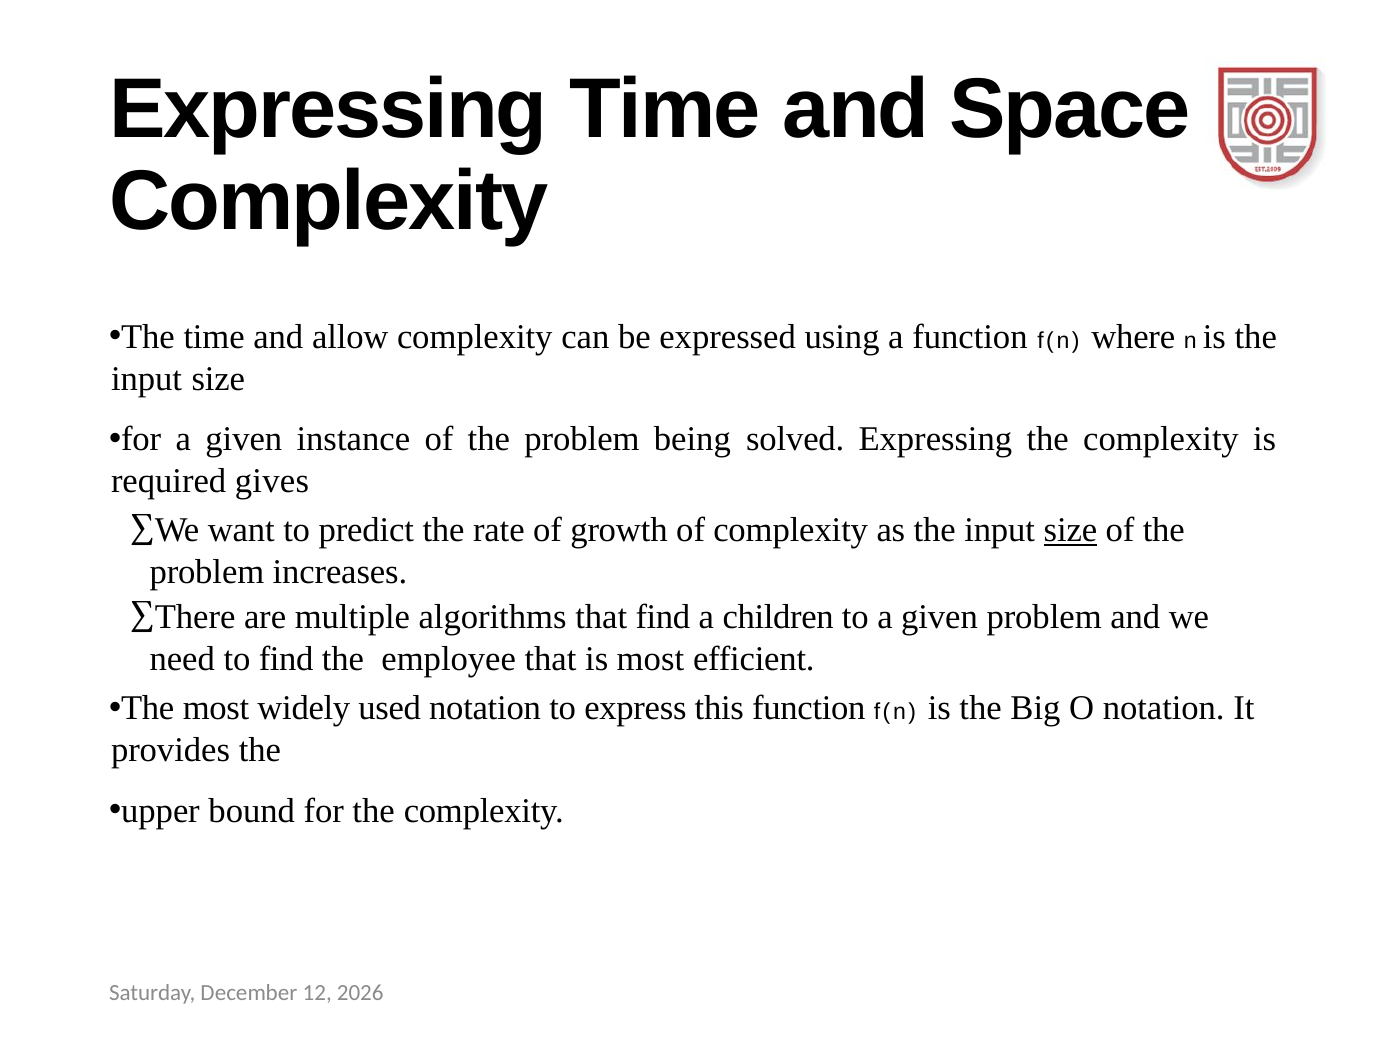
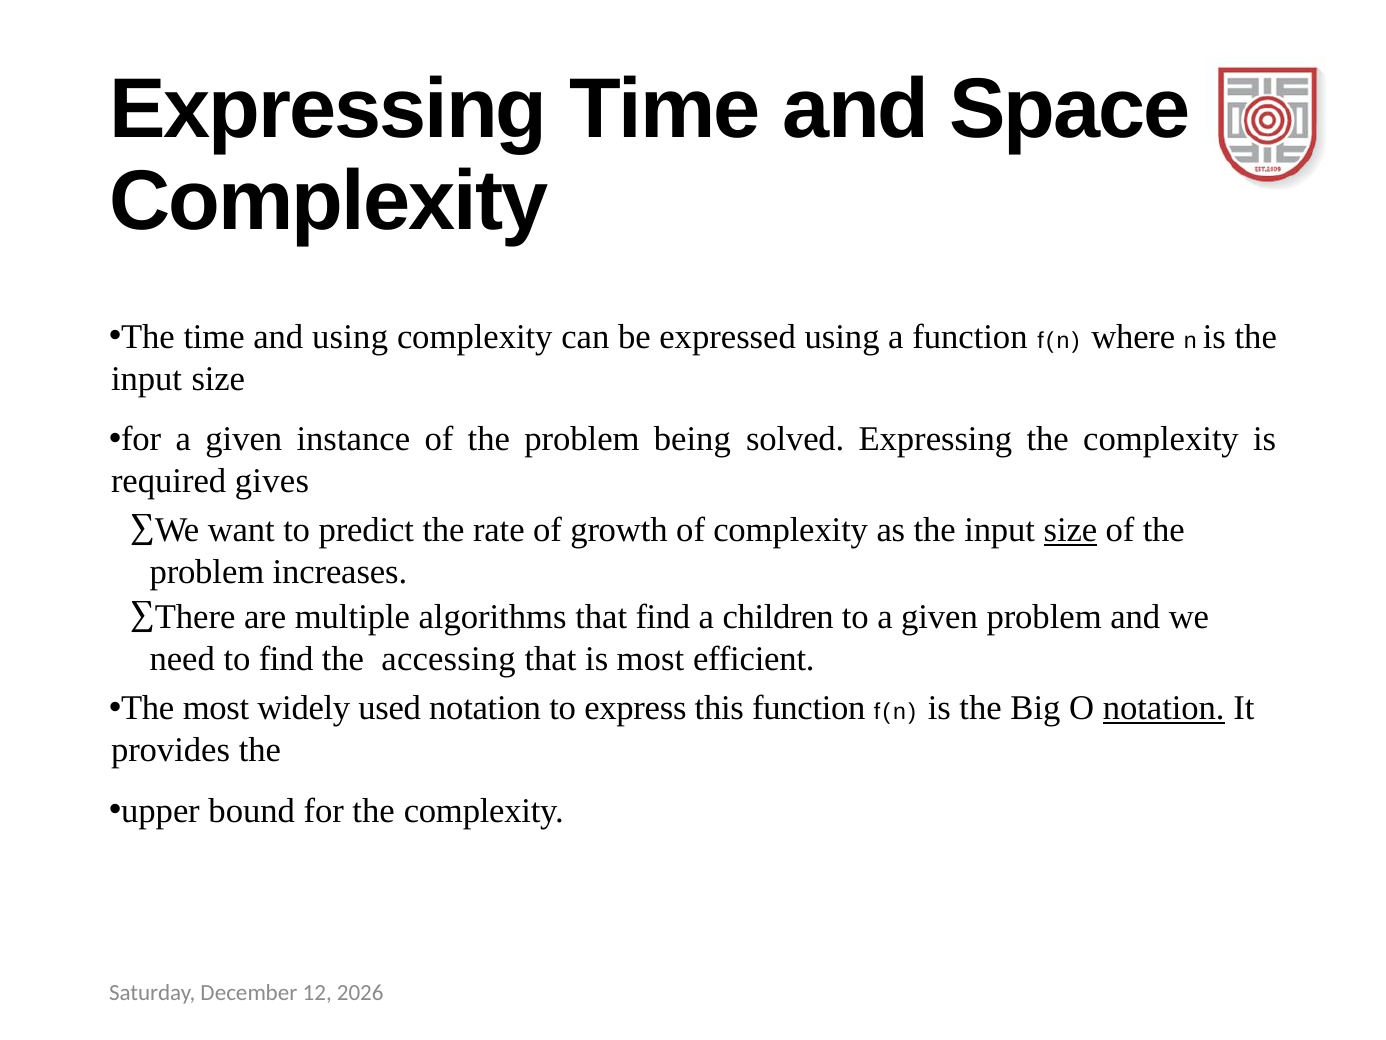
and allow: allow -> using
employee: employee -> accessing
notation at (1164, 708) underline: none -> present
